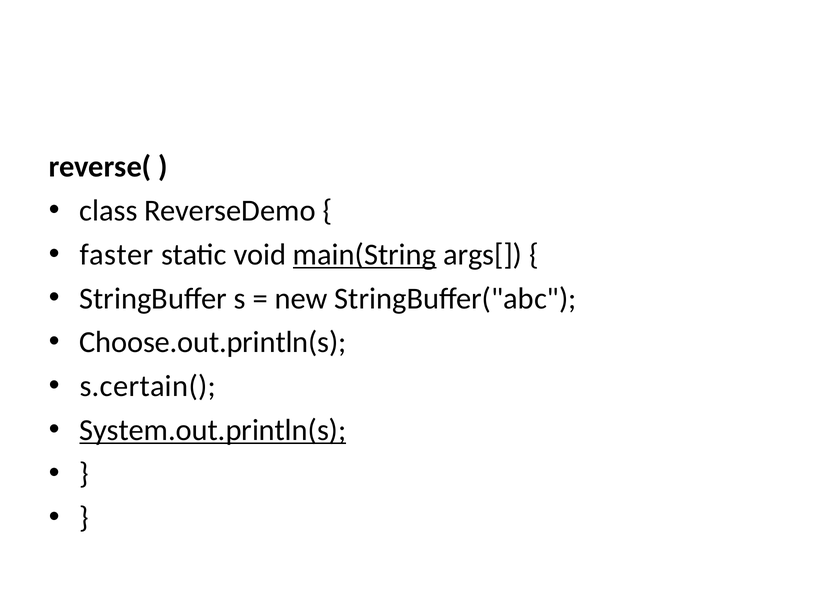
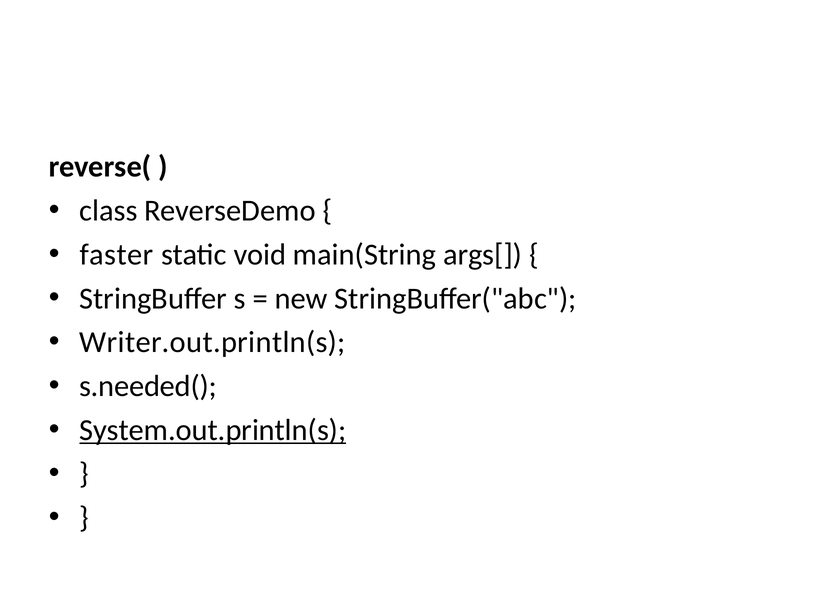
main(String underline: present -> none
Choose.out.println(s: Choose.out.println(s -> Writer.out.println(s
s.certain(: s.certain( -> s.needed(
